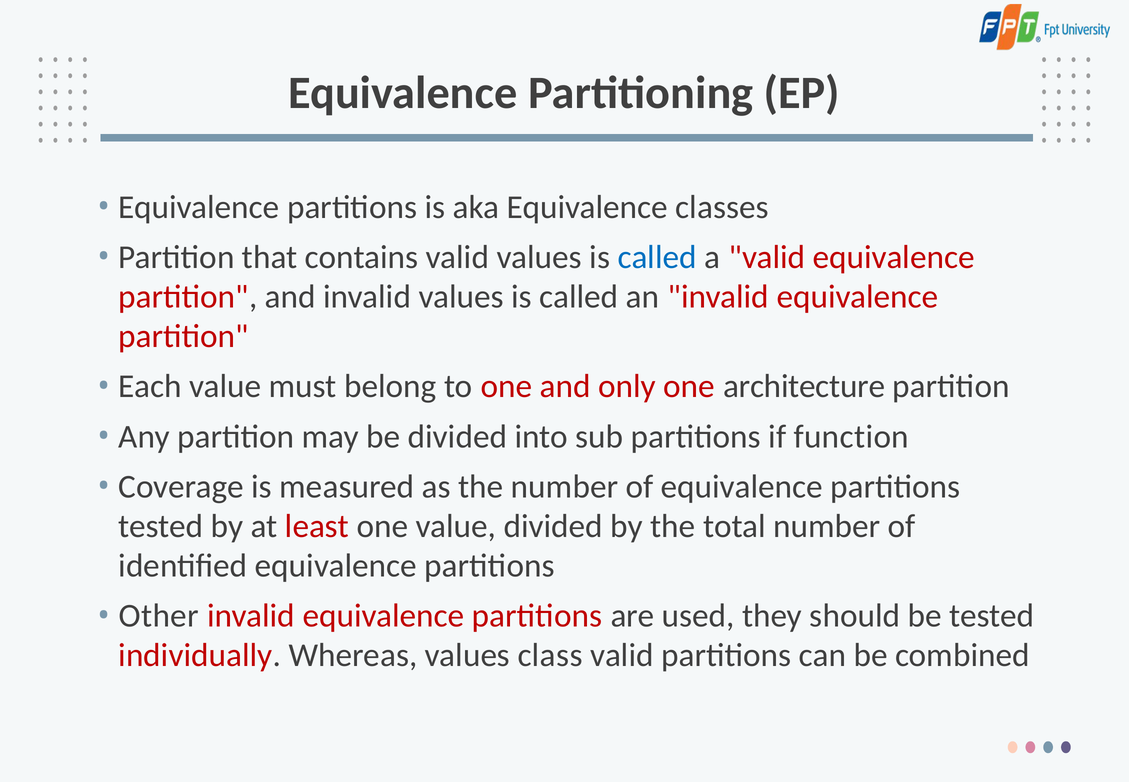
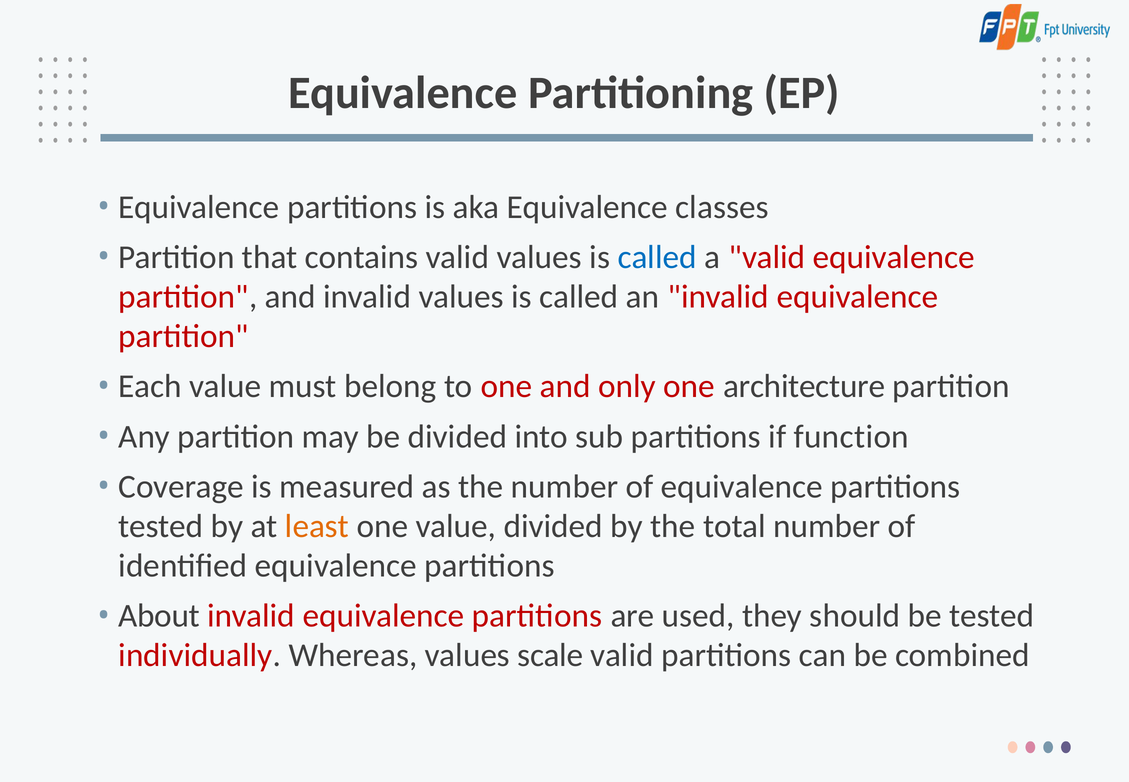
least colour: red -> orange
Other: Other -> About
class: class -> scale
